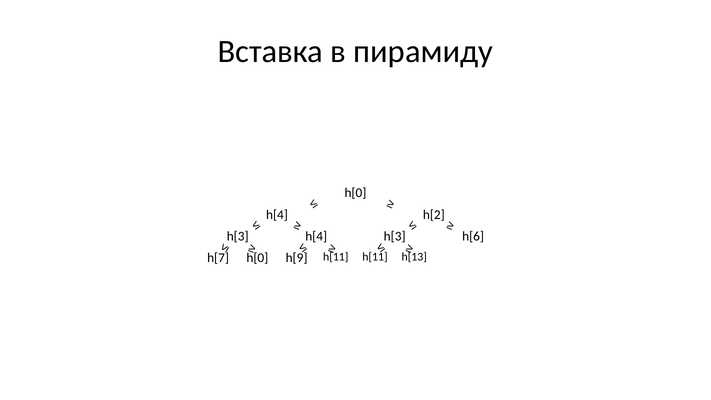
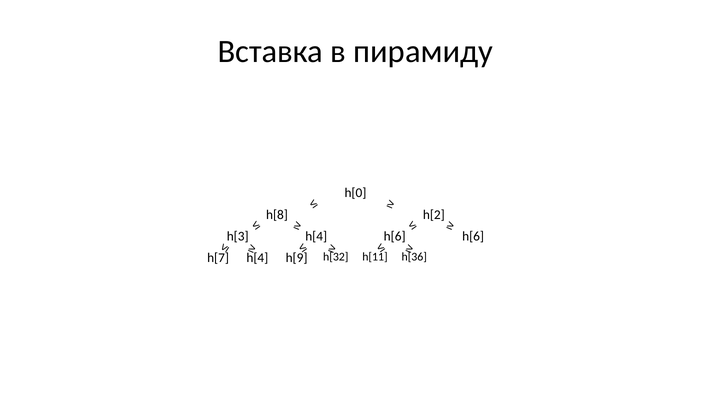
h[4 at (277, 215): h[4 -> h[8
h[4 h[3: h[3 -> h[6
h[7 h[0: h[0 -> h[4
h[9 h[11: h[11 -> h[32
h[13: h[13 -> h[36
